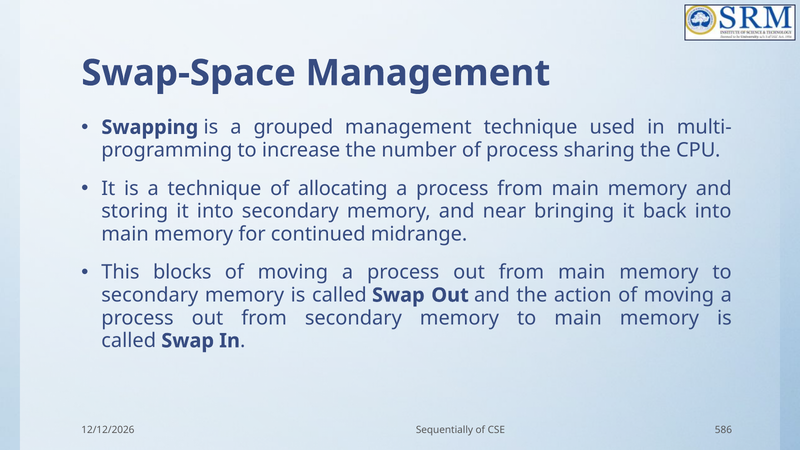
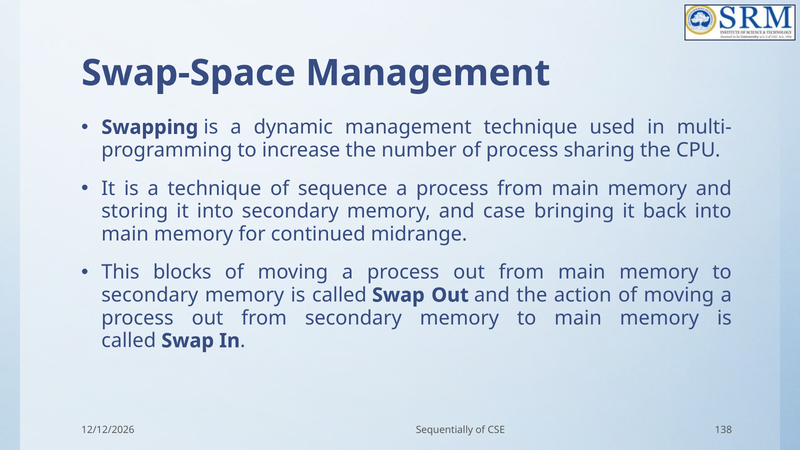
grouped: grouped -> dynamic
allocating: allocating -> sequence
near: near -> case
586: 586 -> 138
